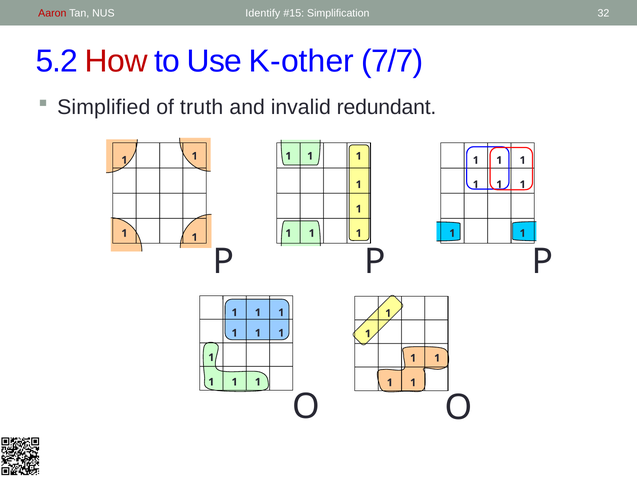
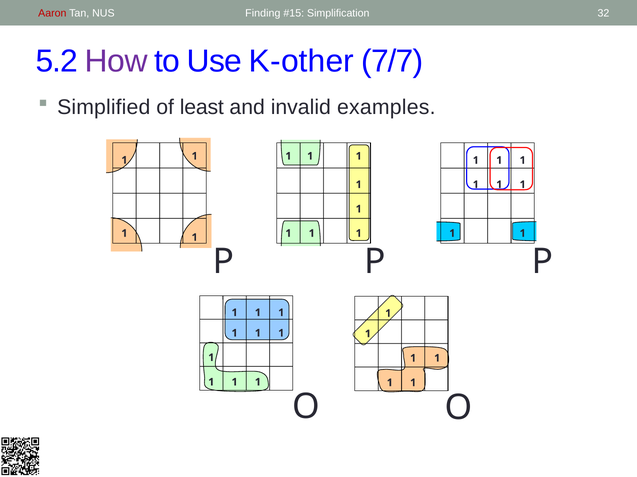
Identify: Identify -> Finding
How colour: red -> purple
truth: truth -> least
redundant: redundant -> examples
